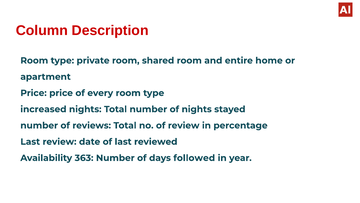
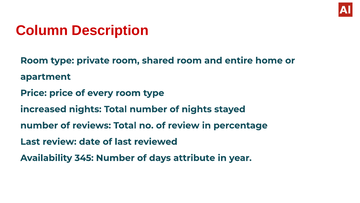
363: 363 -> 345
followed: followed -> attribute
